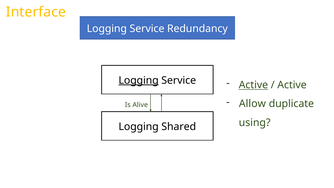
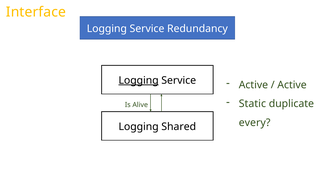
Active at (253, 85) underline: present -> none
Allow: Allow -> Static
using: using -> every
